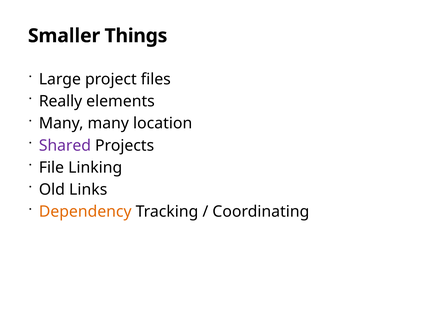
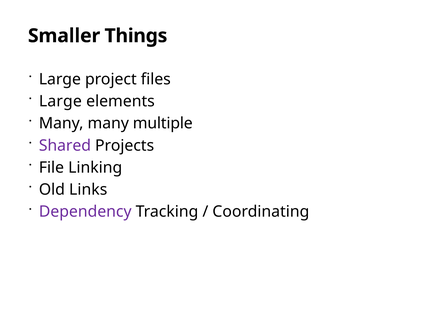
Really at (61, 101): Really -> Large
location: location -> multiple
Dependency colour: orange -> purple
